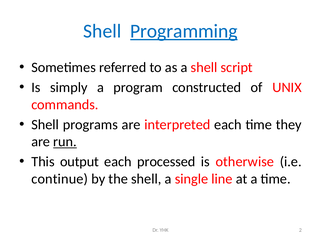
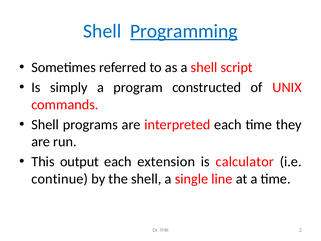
run underline: present -> none
processed: processed -> extension
otherwise: otherwise -> calculator
